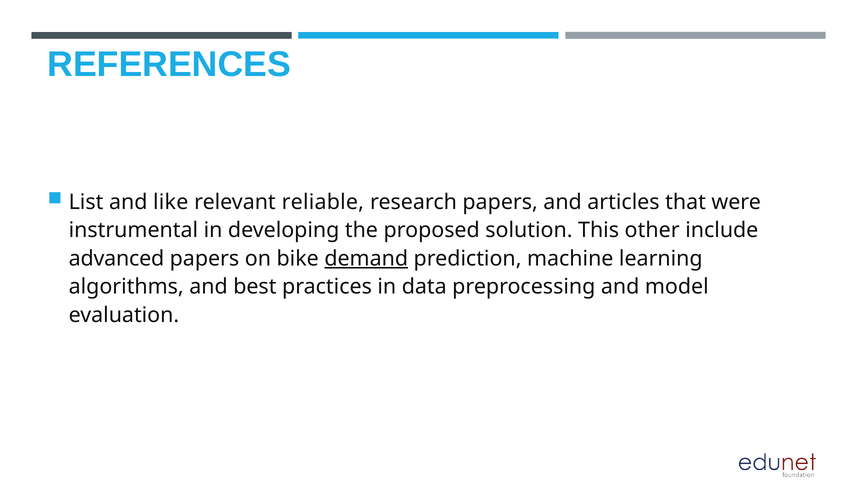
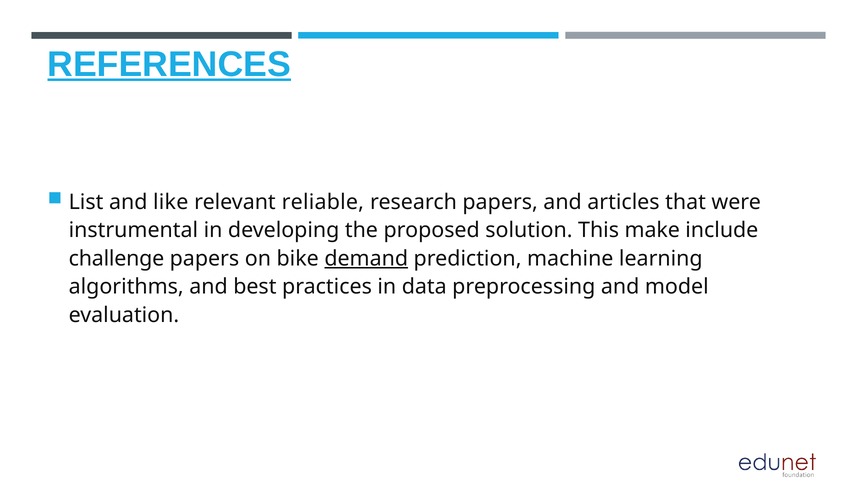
REFERENCES underline: none -> present
other: other -> make
advanced: advanced -> challenge
